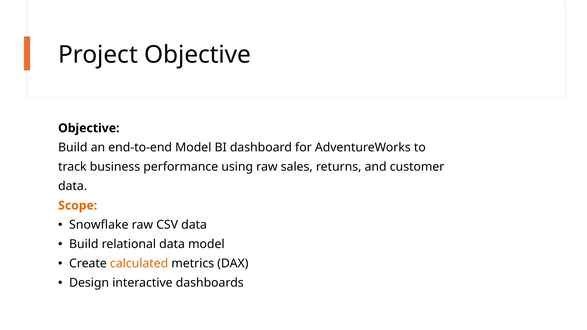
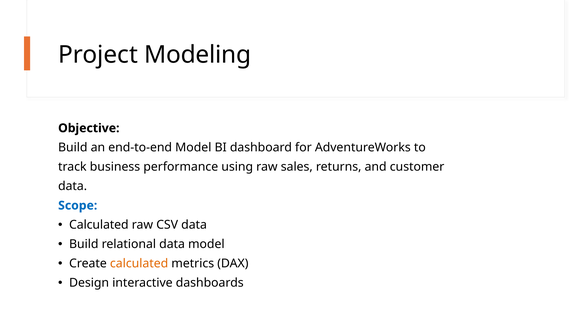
Project Objective: Objective -> Modeling
Scope colour: orange -> blue
Snowflake at (99, 225): Snowflake -> Calculated
